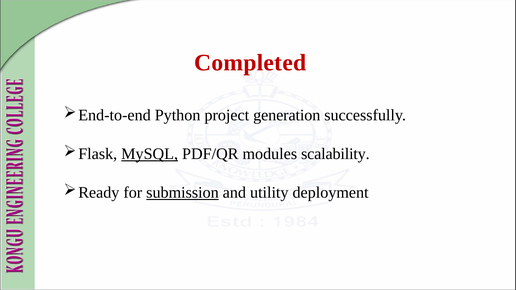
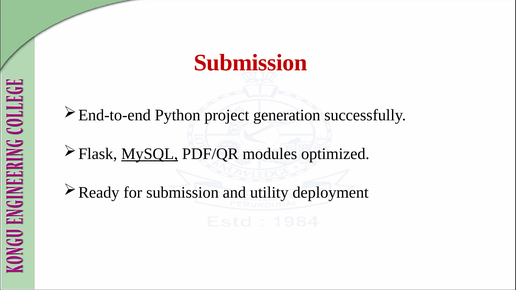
Completed at (250, 63): Completed -> Submission
scalability: scalability -> optimized
submission at (182, 193) underline: present -> none
